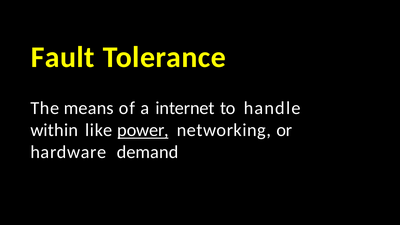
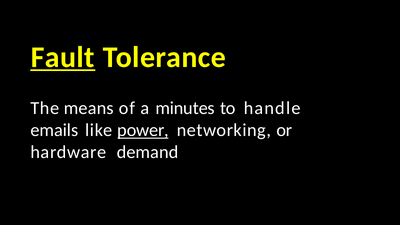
Fault underline: none -> present
internet: internet -> minutes
within: within -> emails
